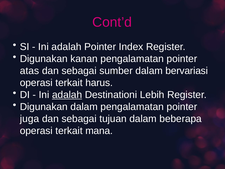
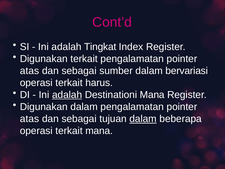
adalah Pointer: Pointer -> Tingkat
Digunakan kanan: kanan -> terkait
Destinationi Lebih: Lebih -> Mana
juga at (30, 119): juga -> atas
dalam at (143, 119) underline: none -> present
